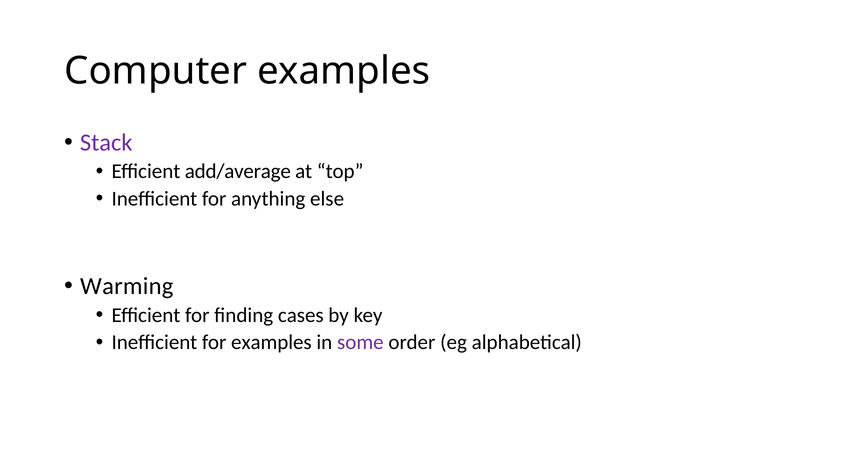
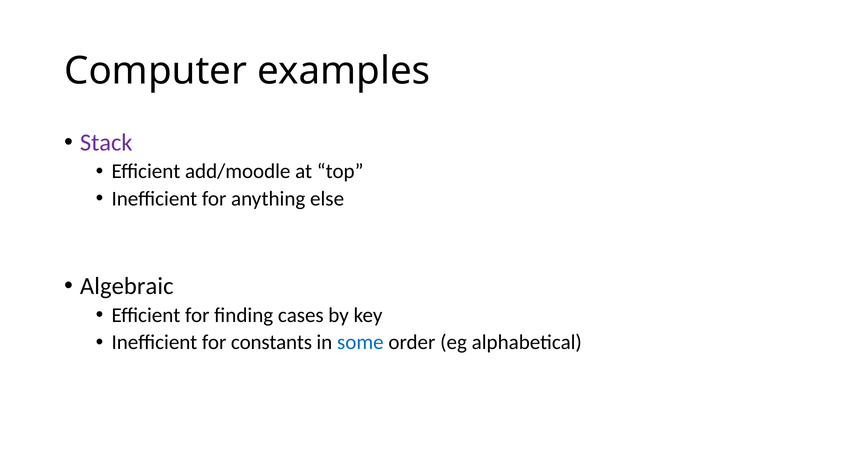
add/average: add/average -> add/moodle
Warming: Warming -> Algebraic
for examples: examples -> constants
some colour: purple -> blue
